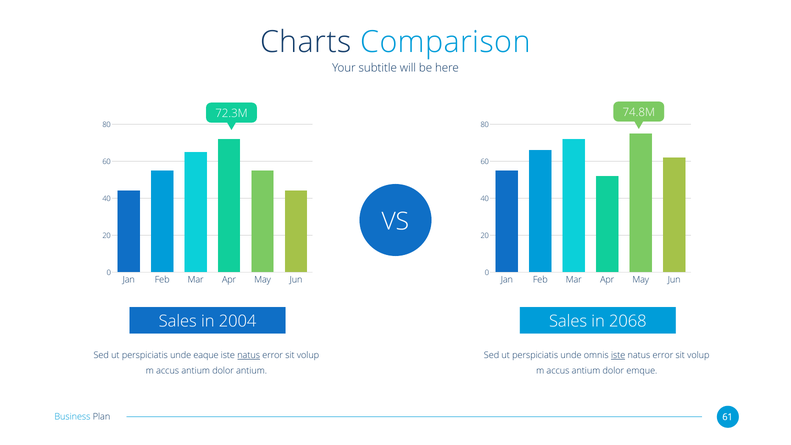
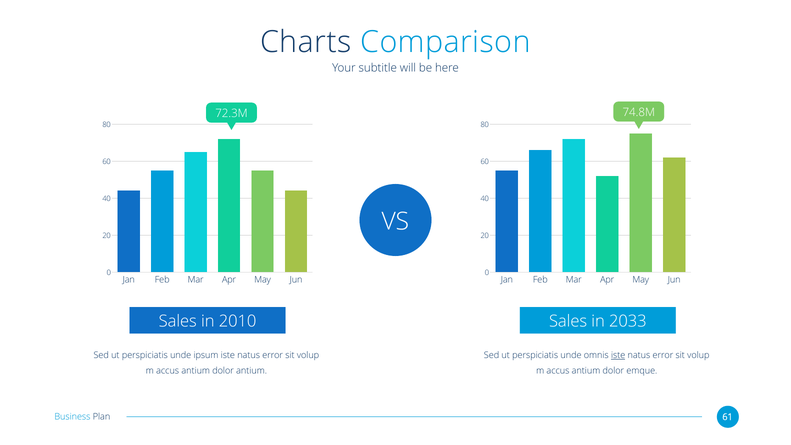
2004: 2004 -> 2010
2068: 2068 -> 2033
eaque: eaque -> ipsum
natus at (249, 355) underline: present -> none
